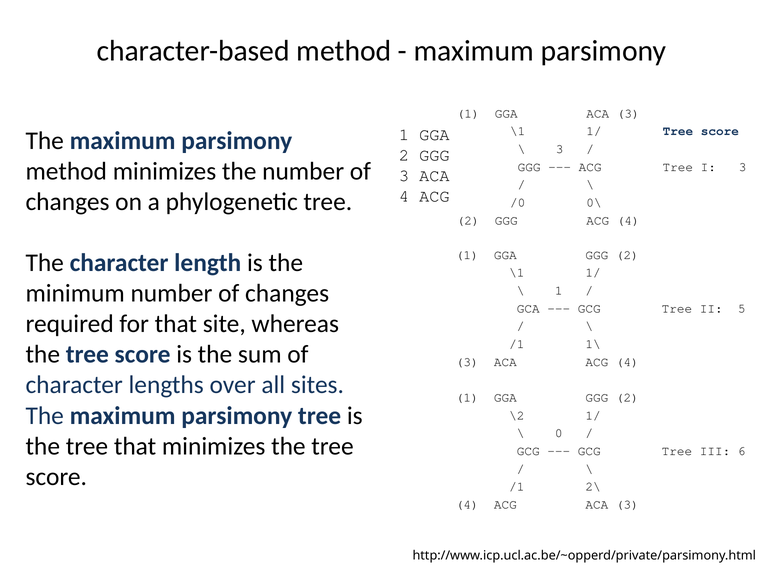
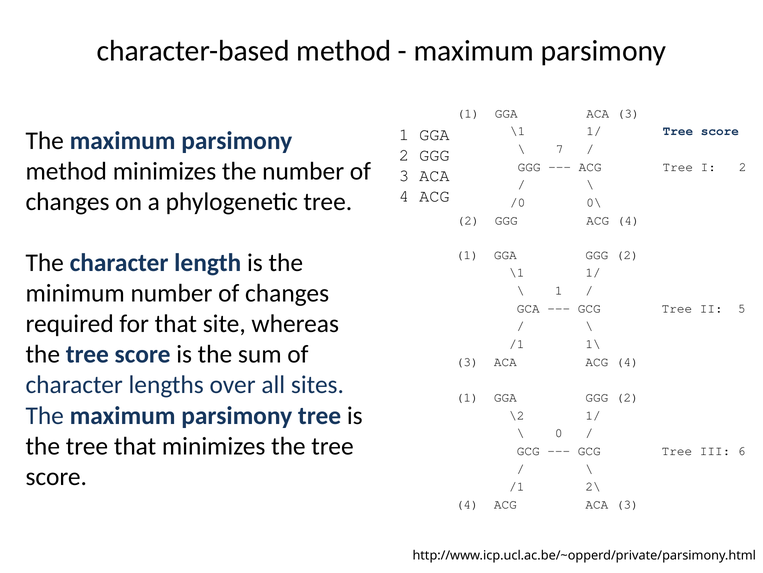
3 at (560, 149): 3 -> 7
I 3: 3 -> 2
